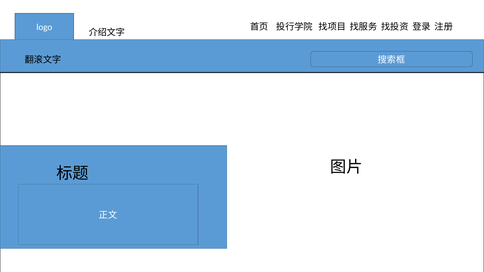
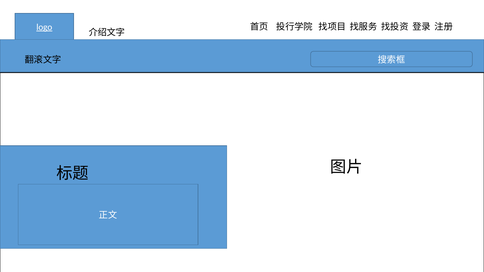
logo underline: none -> present
